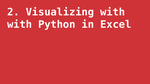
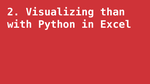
Visualizing with: with -> than
